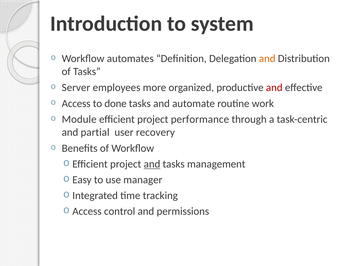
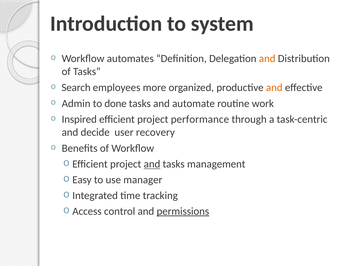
Server: Server -> Search
and at (274, 88) colour: red -> orange
Access at (76, 104): Access -> Admin
Module: Module -> Inspired
partial: partial -> decide
permissions underline: none -> present
